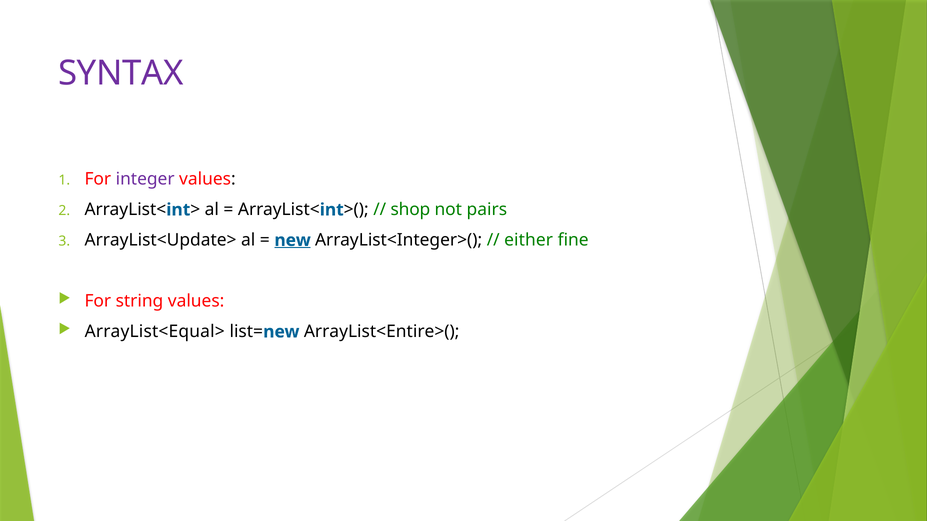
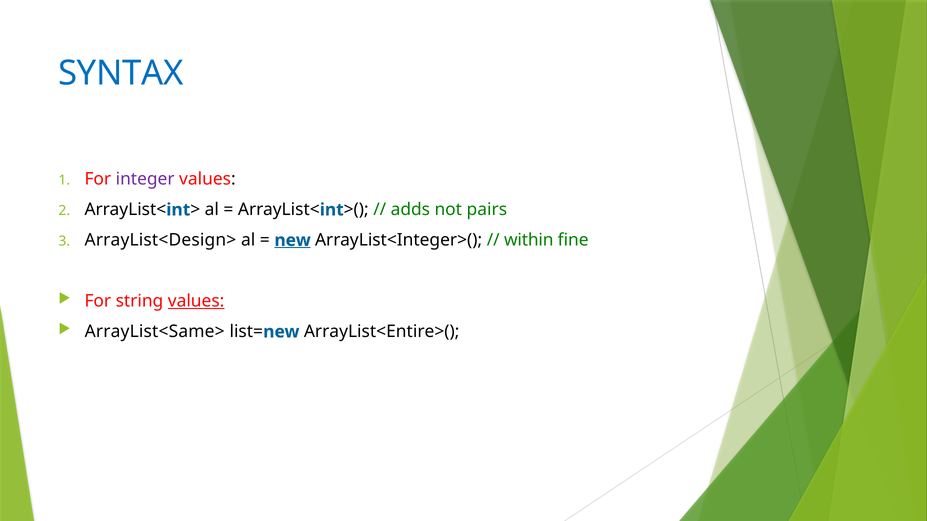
SYNTAX colour: purple -> blue
shop: shop -> adds
ArrayList<Update>: ArrayList<Update> -> ArrayList<Design>
either: either -> within
values at (196, 301) underline: none -> present
ArrayList<Equal>: ArrayList<Equal> -> ArrayList<Same>
